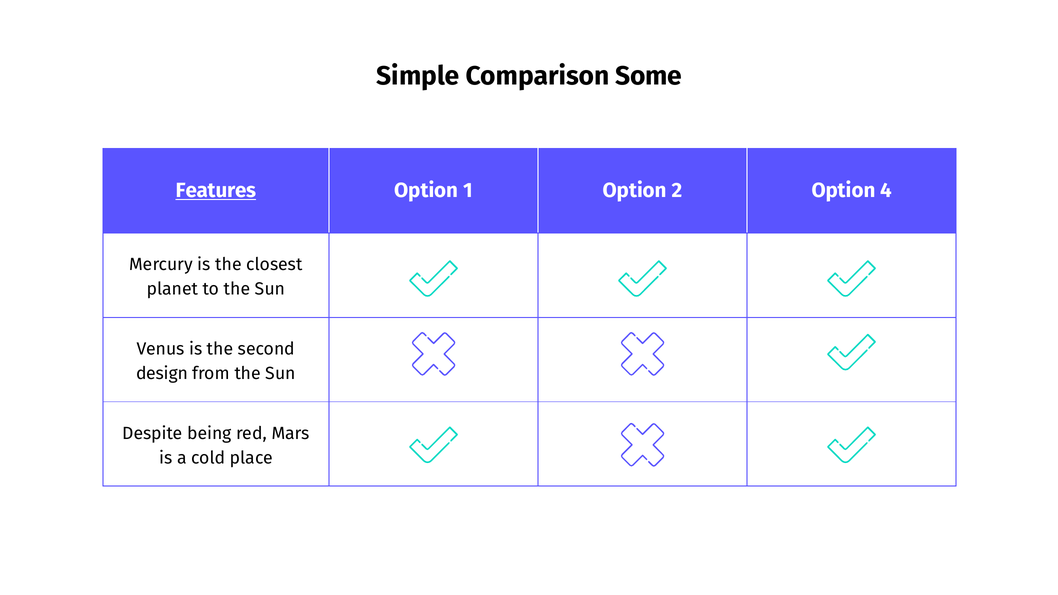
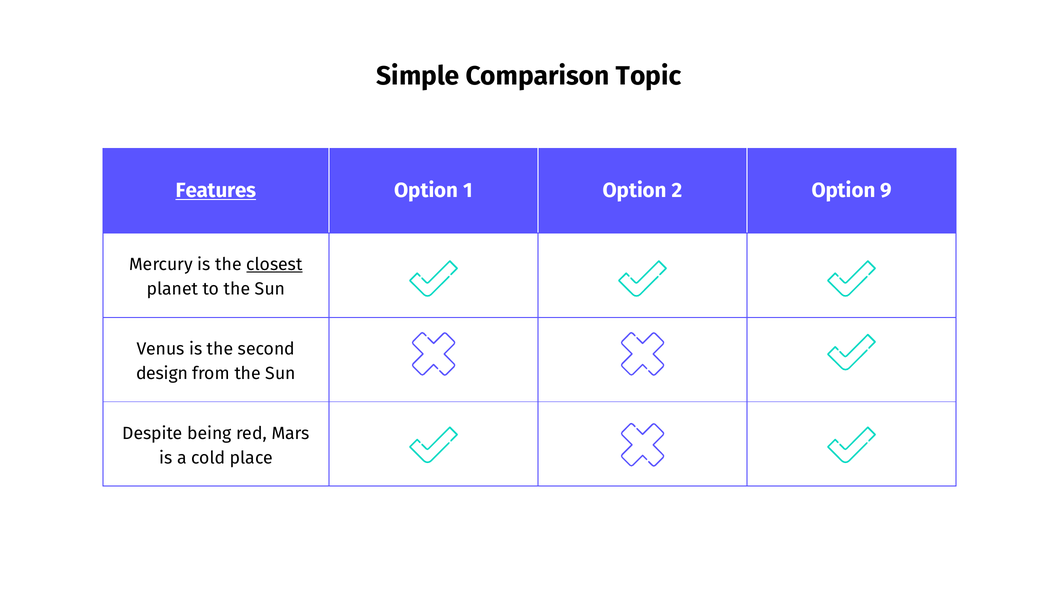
Some: Some -> Topic
4: 4 -> 9
closest underline: none -> present
